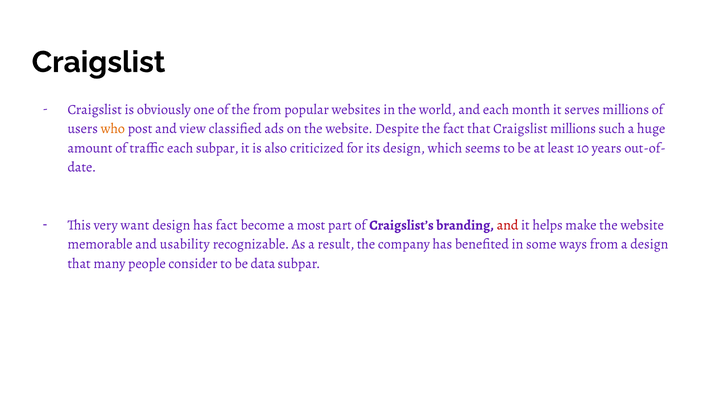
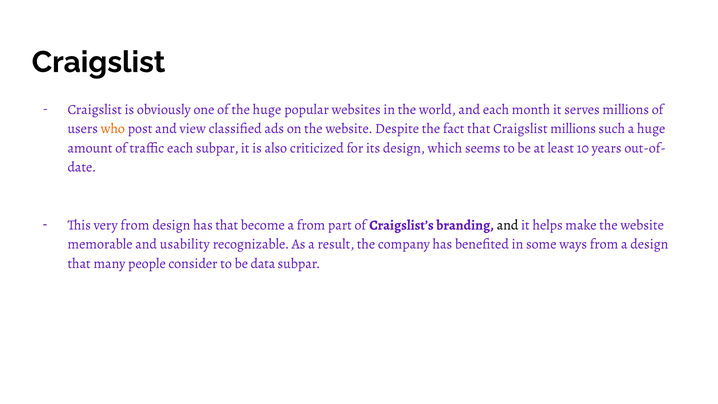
the from: from -> huge
very want: want -> from
has fact: fact -> that
a most: most -> from
and at (508, 225) colour: red -> black
